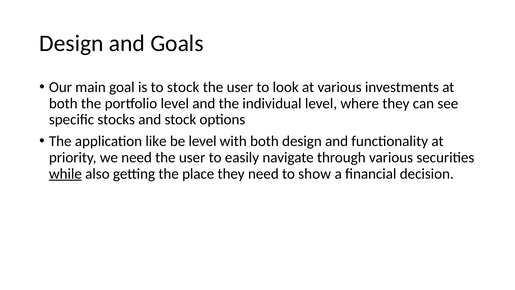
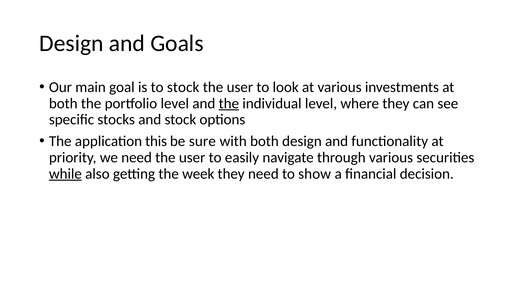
the at (229, 103) underline: none -> present
like: like -> this
be level: level -> sure
place: place -> week
